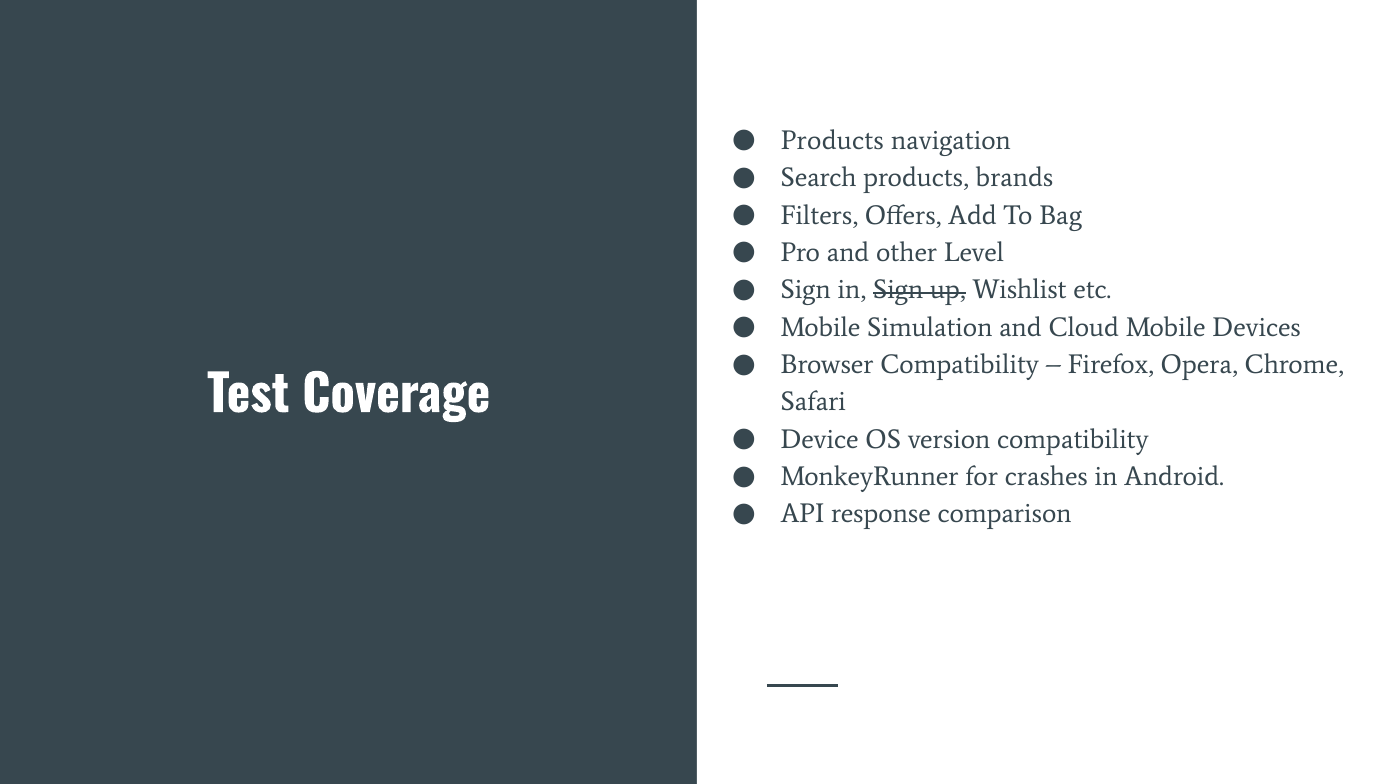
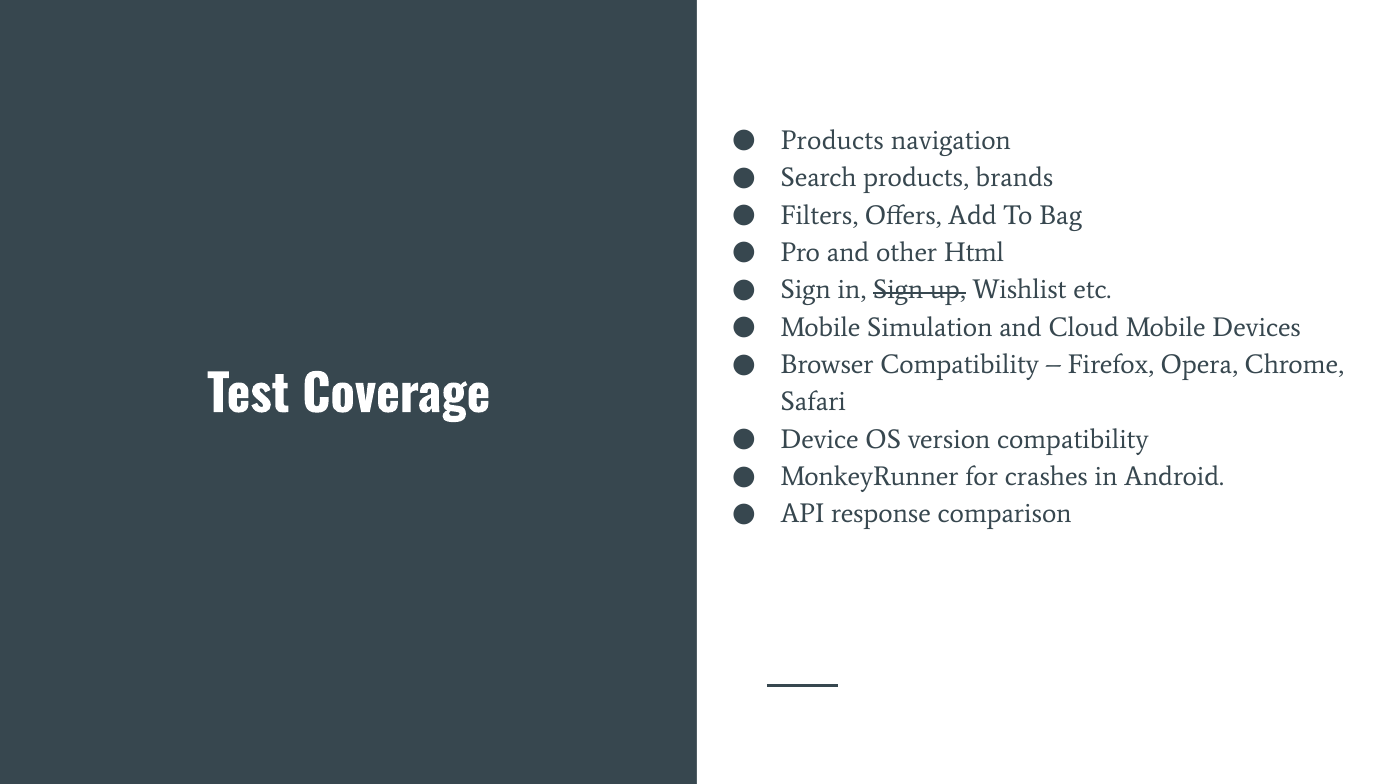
Level: Level -> Html
